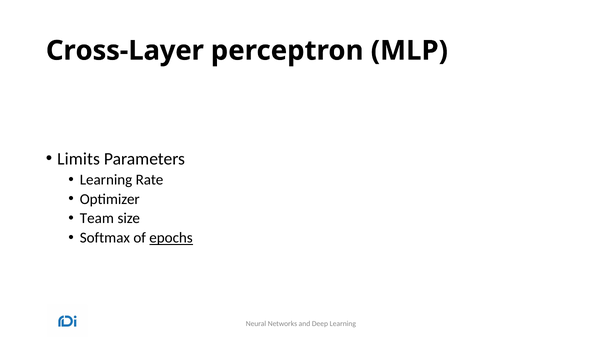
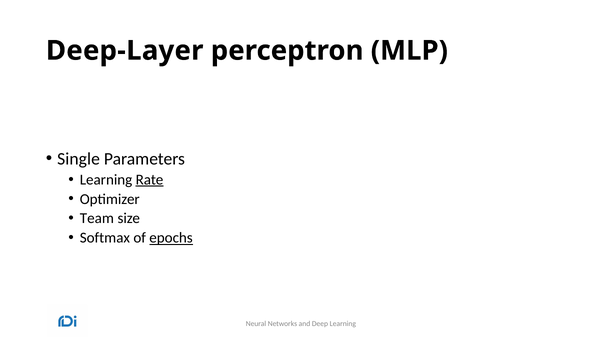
Cross-Layer: Cross-Layer -> Deep-Layer
Limits: Limits -> Single
Rate underline: none -> present
